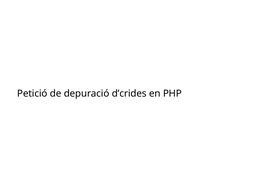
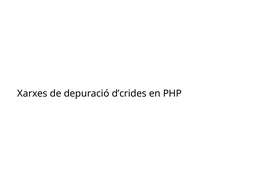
Petició: Petició -> Xarxes
